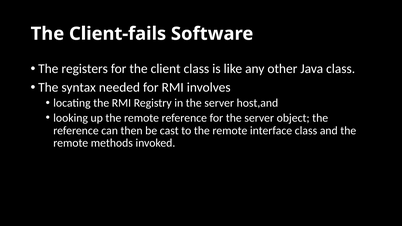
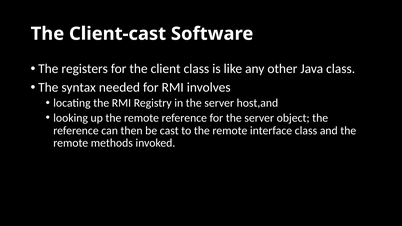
Client-fails: Client-fails -> Client-cast
